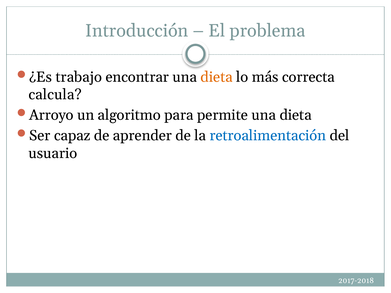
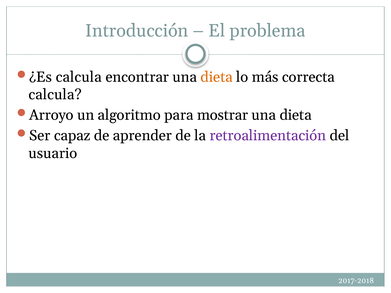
¿Es trabajo: trabajo -> calcula
permite: permite -> mostrar
retroalimentación colour: blue -> purple
